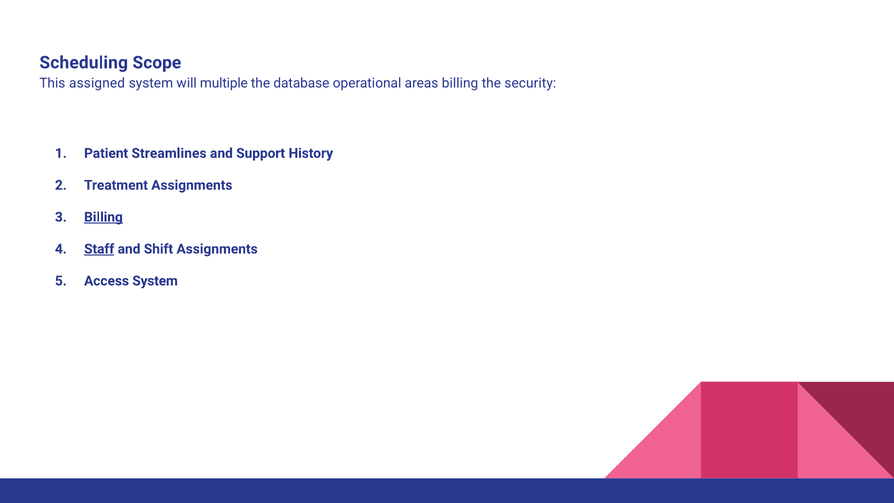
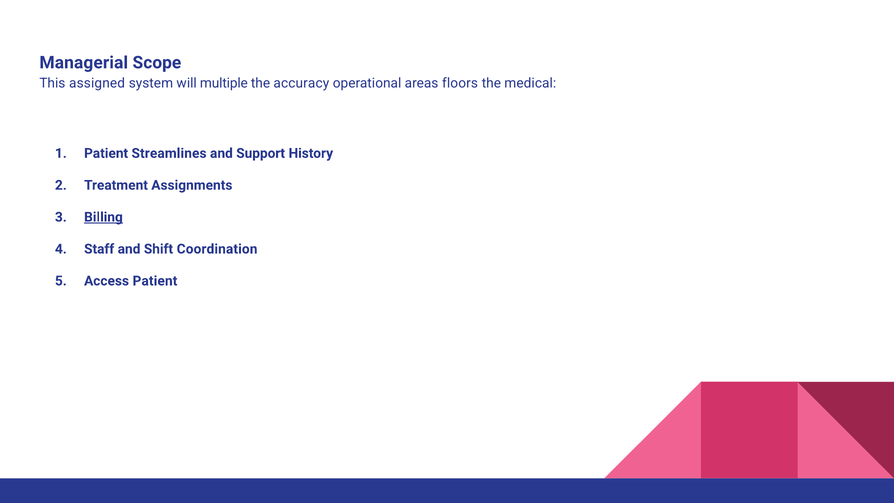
Scheduling: Scheduling -> Managerial
database: database -> accuracy
areas billing: billing -> floors
security: security -> medical
Staff underline: present -> none
Shift Assignments: Assignments -> Coordination
Access System: System -> Patient
